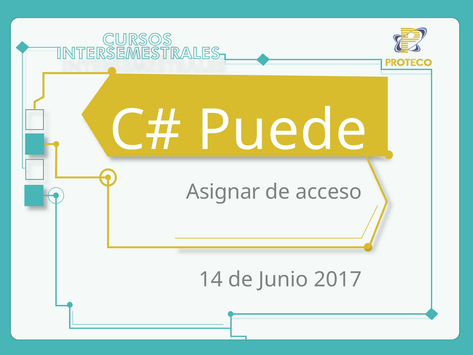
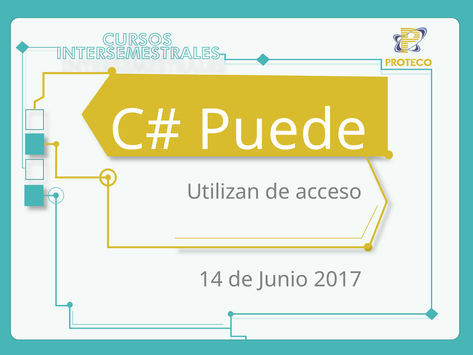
Asignar: Asignar -> Utilizan
